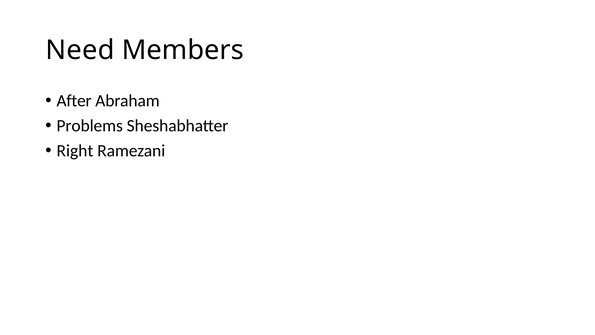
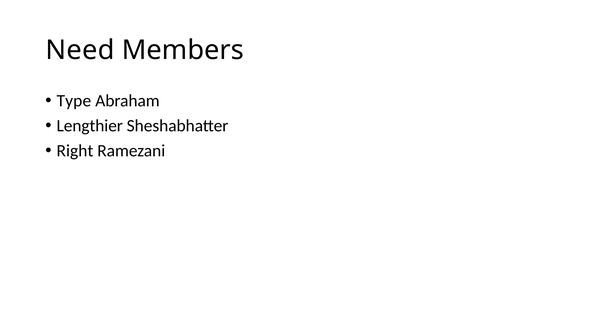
After: After -> Type
Problems: Problems -> Lengthier
